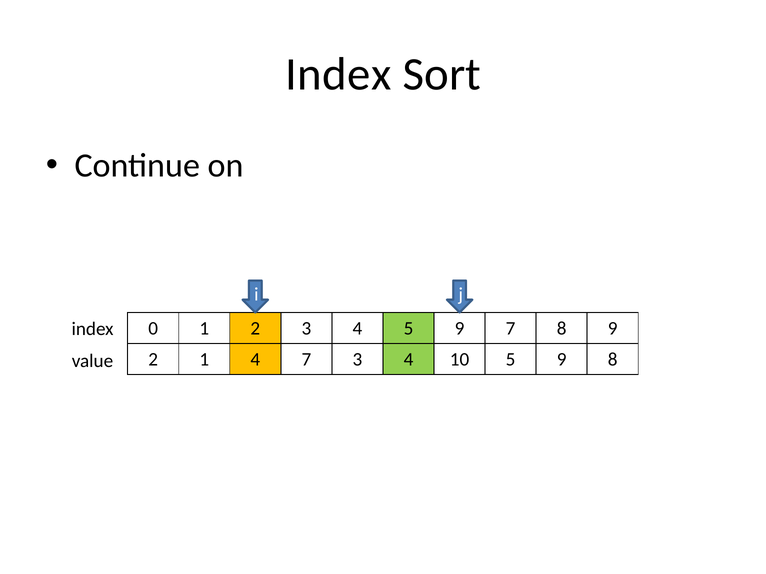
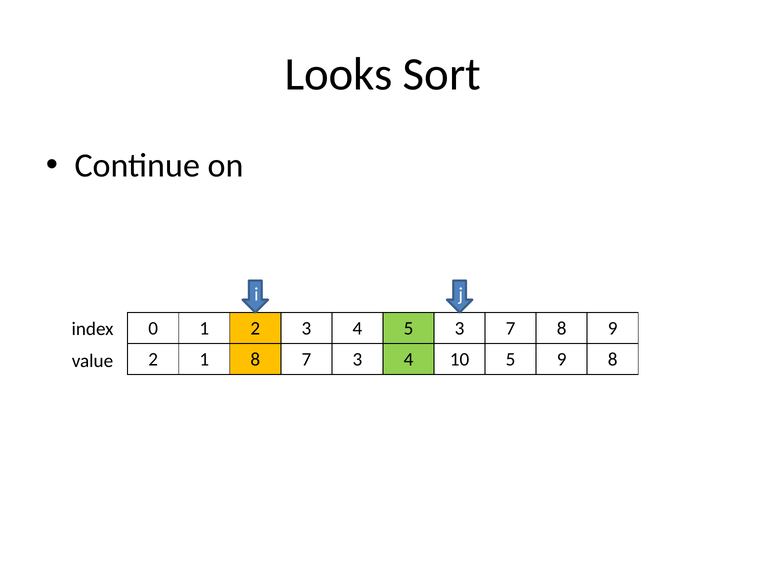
Index at (338, 74): Index -> Looks
4 5 9: 9 -> 3
1 4: 4 -> 8
